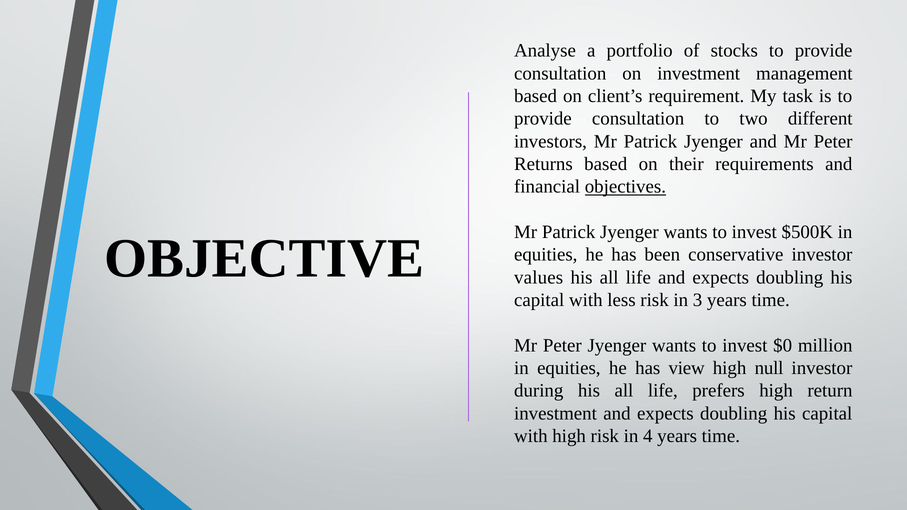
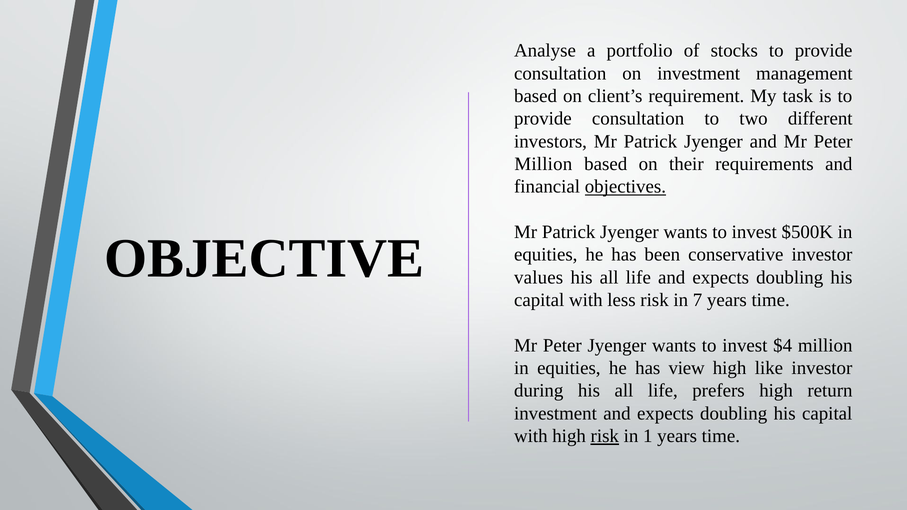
Returns at (543, 164): Returns -> Million
3: 3 -> 7
$0: $0 -> $4
null: null -> like
risk at (605, 436) underline: none -> present
4: 4 -> 1
